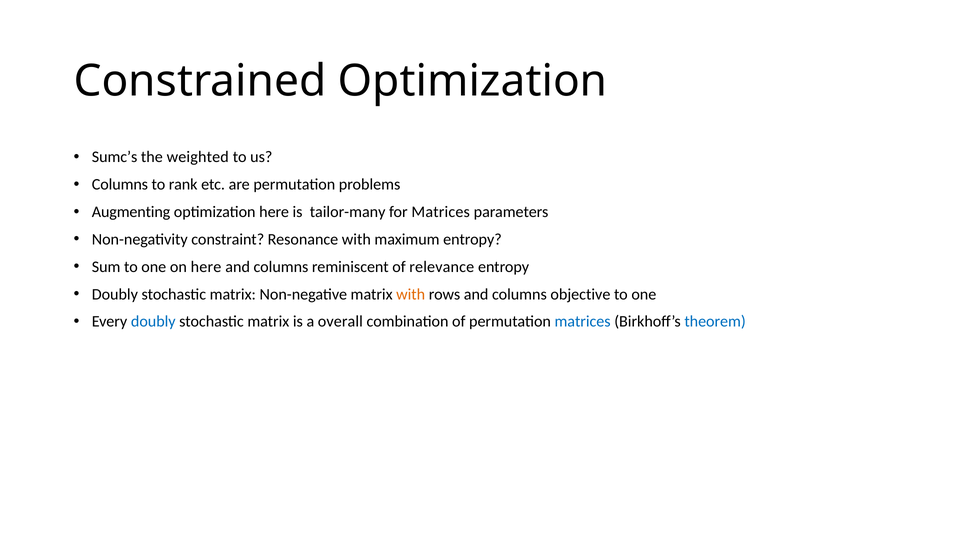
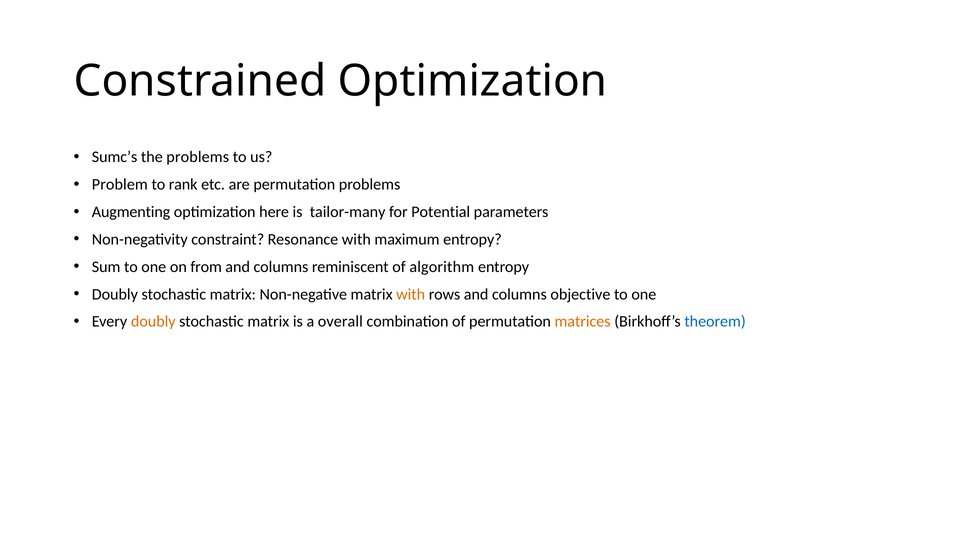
the weighted: weighted -> problems
Columns at (120, 184): Columns -> Problem
for Matrices: Matrices -> Potential
on here: here -> from
relevance: relevance -> algorithm
doubly at (153, 322) colour: blue -> orange
matrices at (583, 322) colour: blue -> orange
